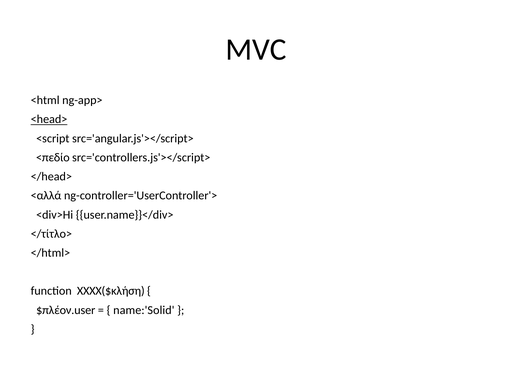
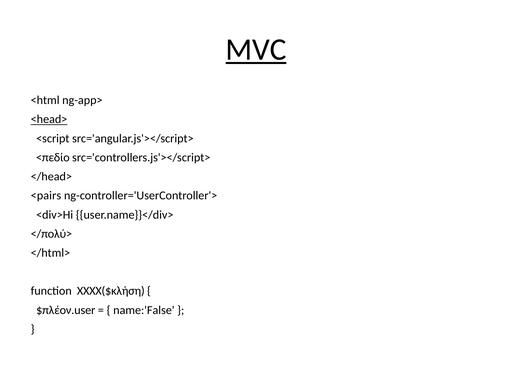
MVC underline: none -> present
<αλλά: <αλλά -> <pairs
</τίτλο>: </τίτλο> -> </πολύ>
name:'Solid: name:'Solid -> name:'False
